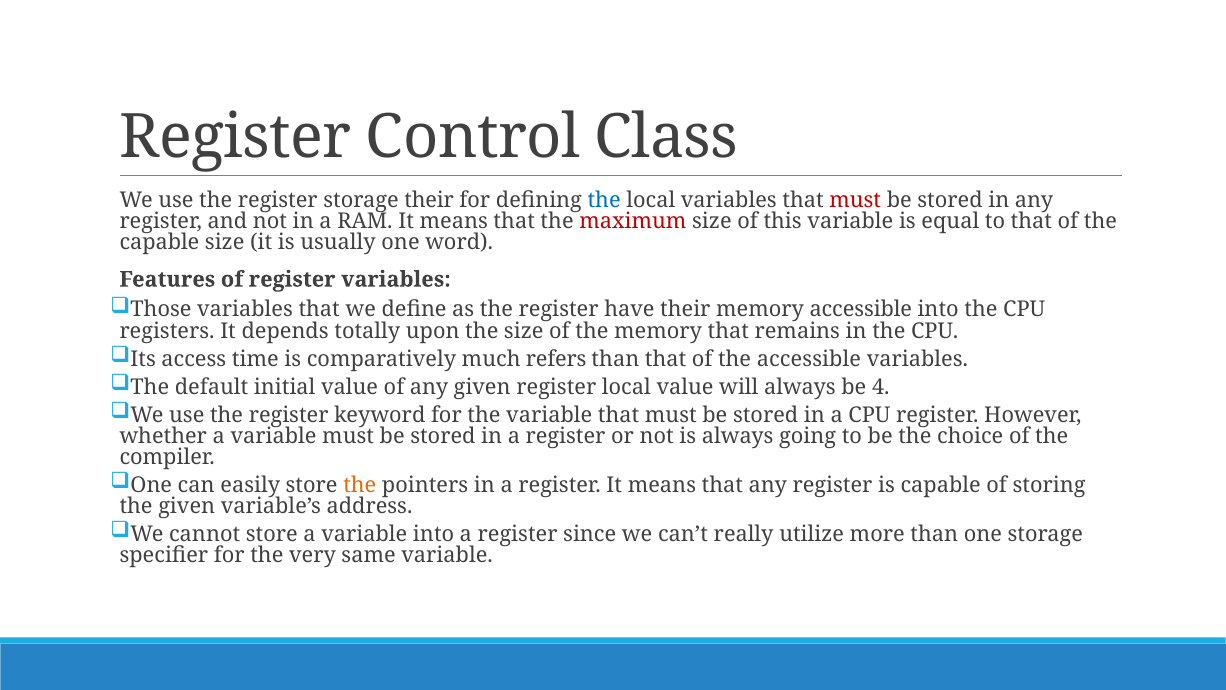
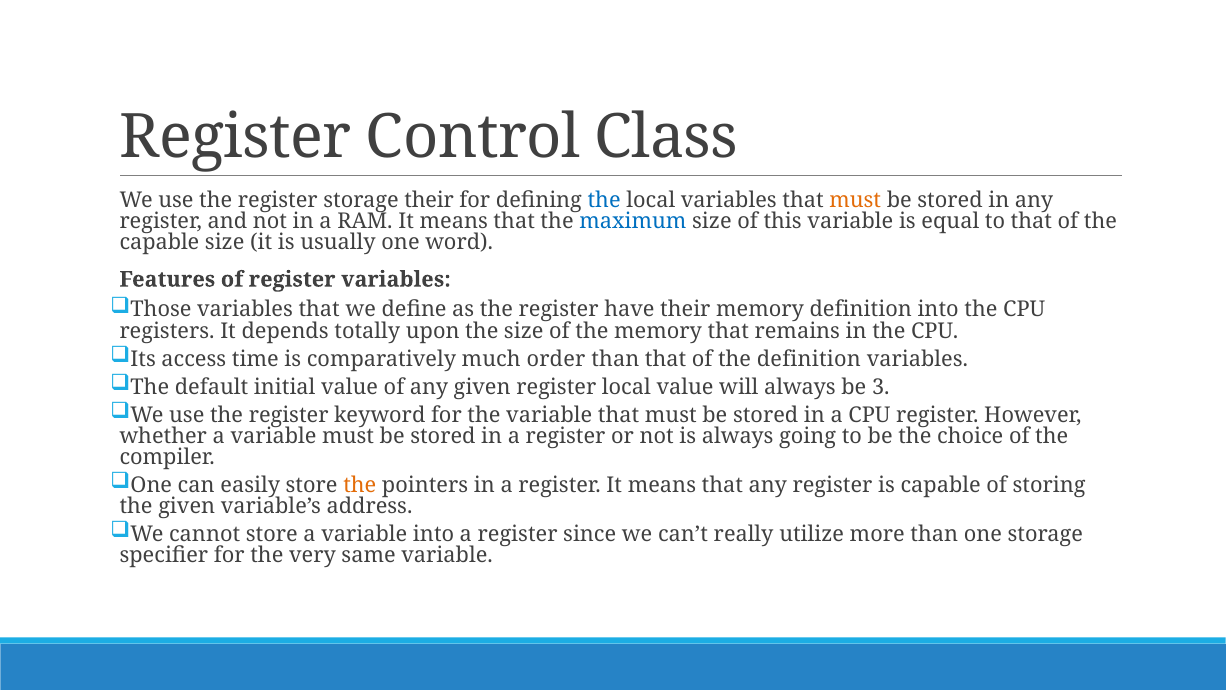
must at (855, 200) colour: red -> orange
maximum colour: red -> blue
memory accessible: accessible -> definition
refers: refers -> order
the accessible: accessible -> definition
4: 4 -> 3
